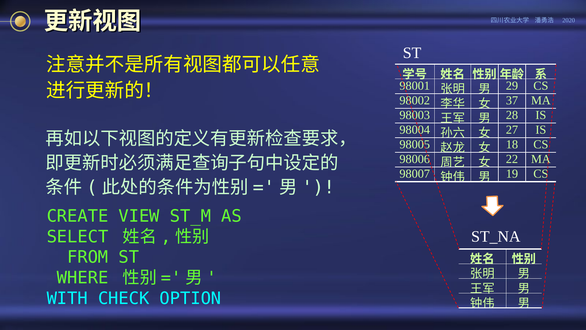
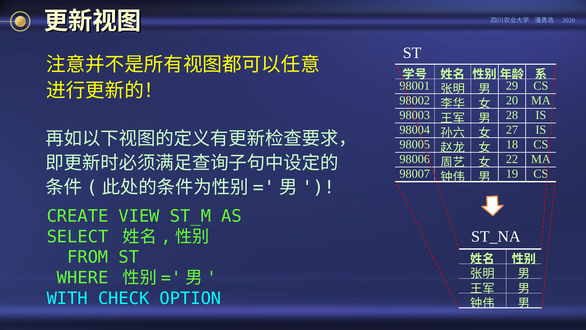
37: 37 -> 20
